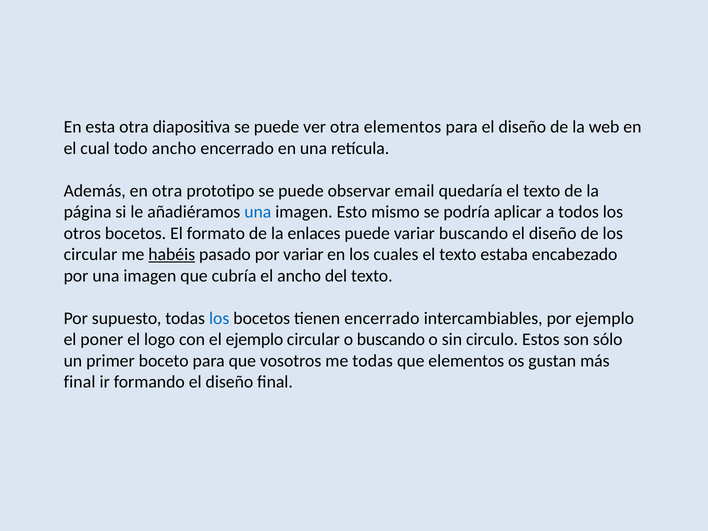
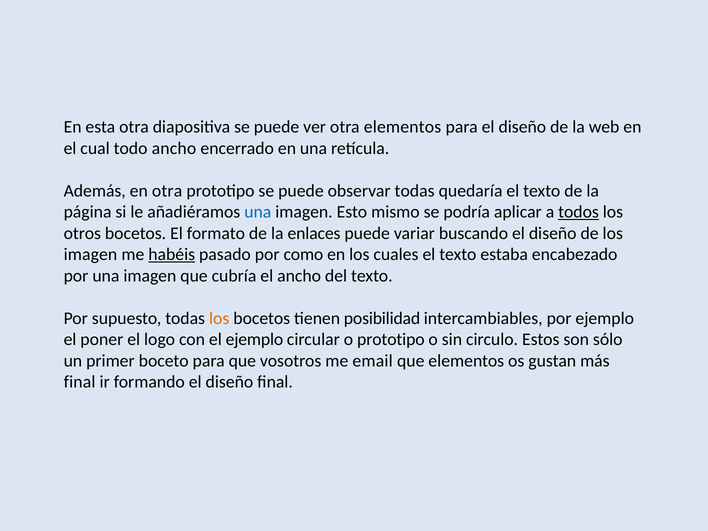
observar email: email -> todas
todos underline: none -> present
circular at (90, 255): circular -> imagen
por variar: variar -> como
los at (219, 318) colour: blue -> orange
tienen encerrado: encerrado -> posibilidad
o buscando: buscando -> prototipo
me todas: todas -> email
